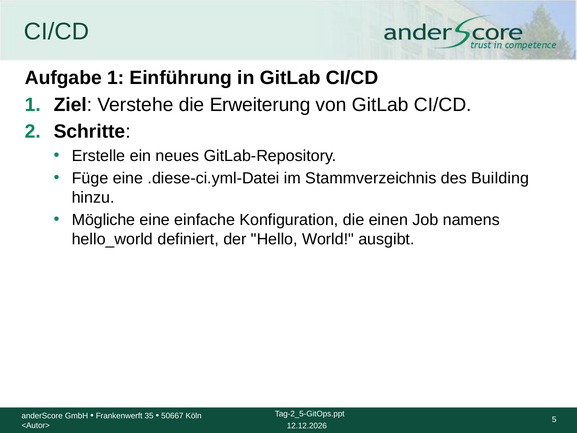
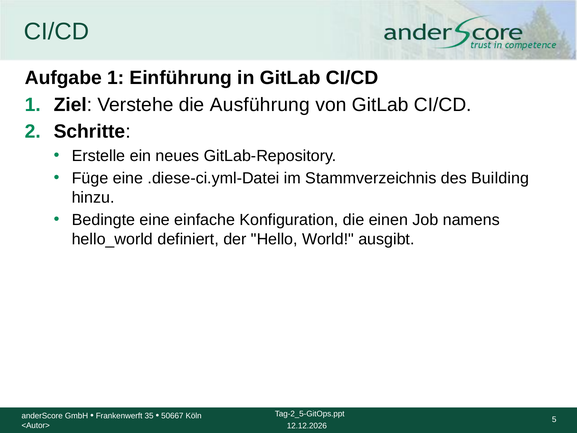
Erweiterung: Erweiterung -> Ausführung
Mögliche: Mögliche -> Bedingte
